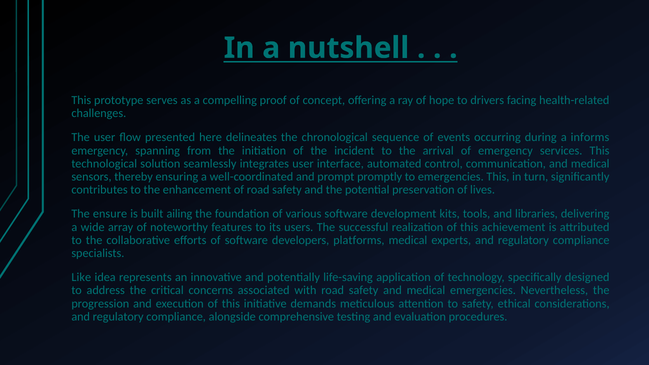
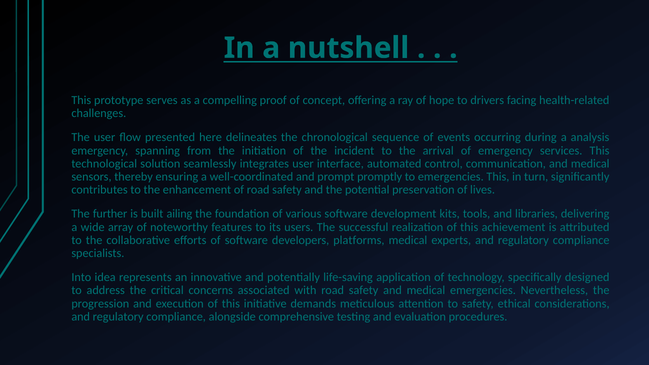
informs: informs -> analysis
ensure: ensure -> further
Like: Like -> Into
